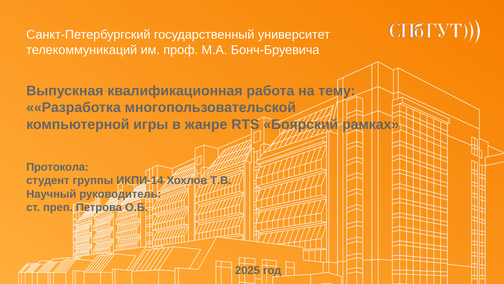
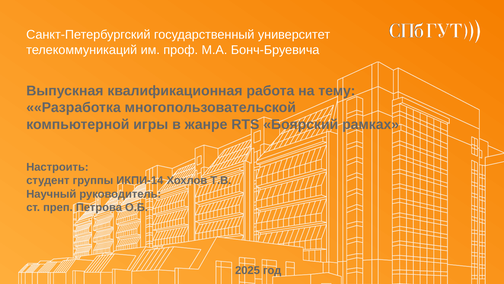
Протокола: Протокола -> Настроить
